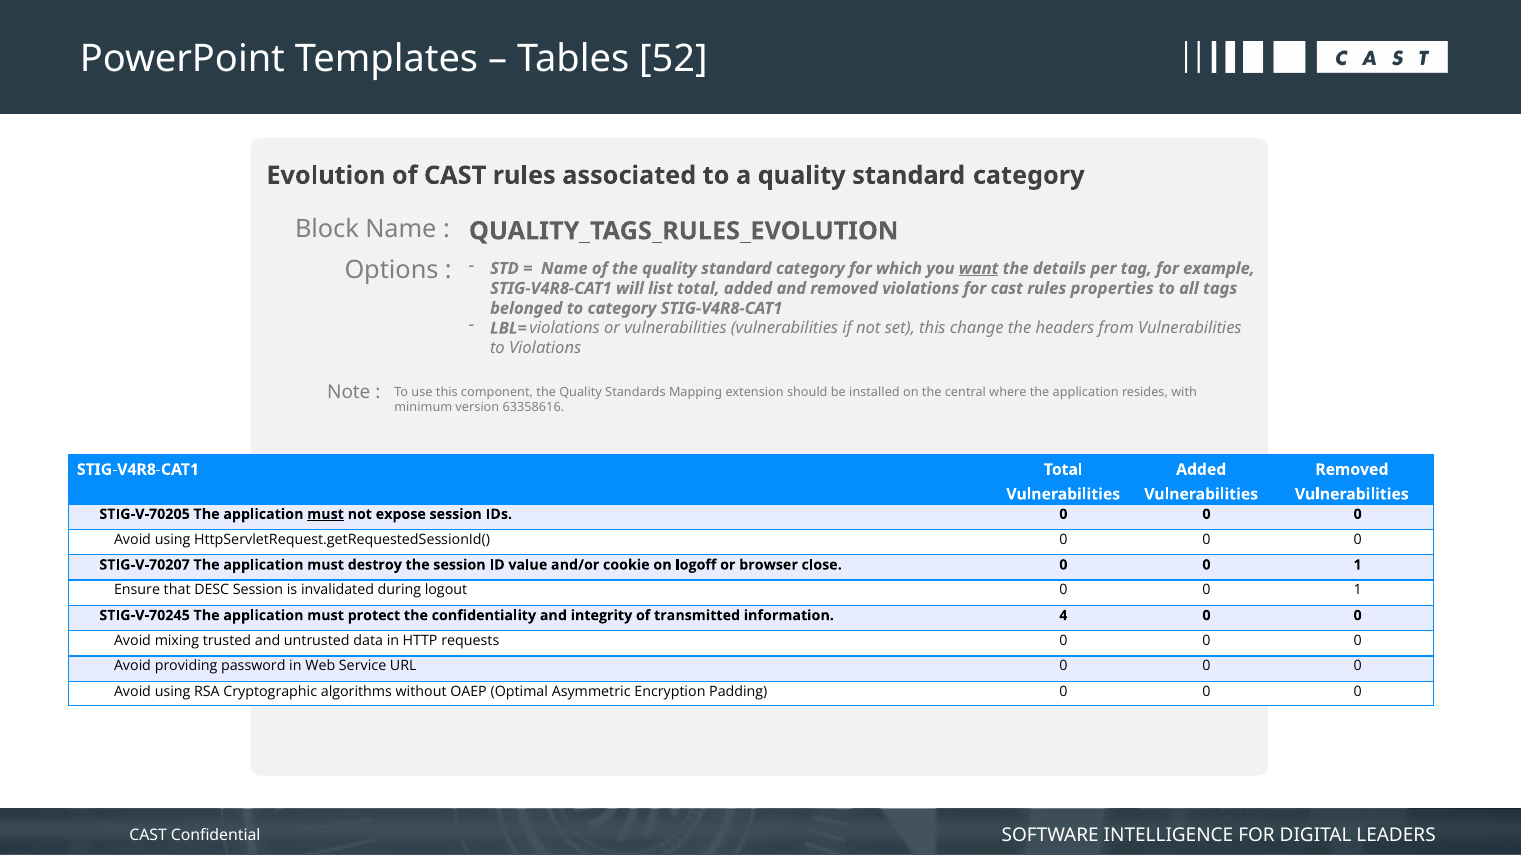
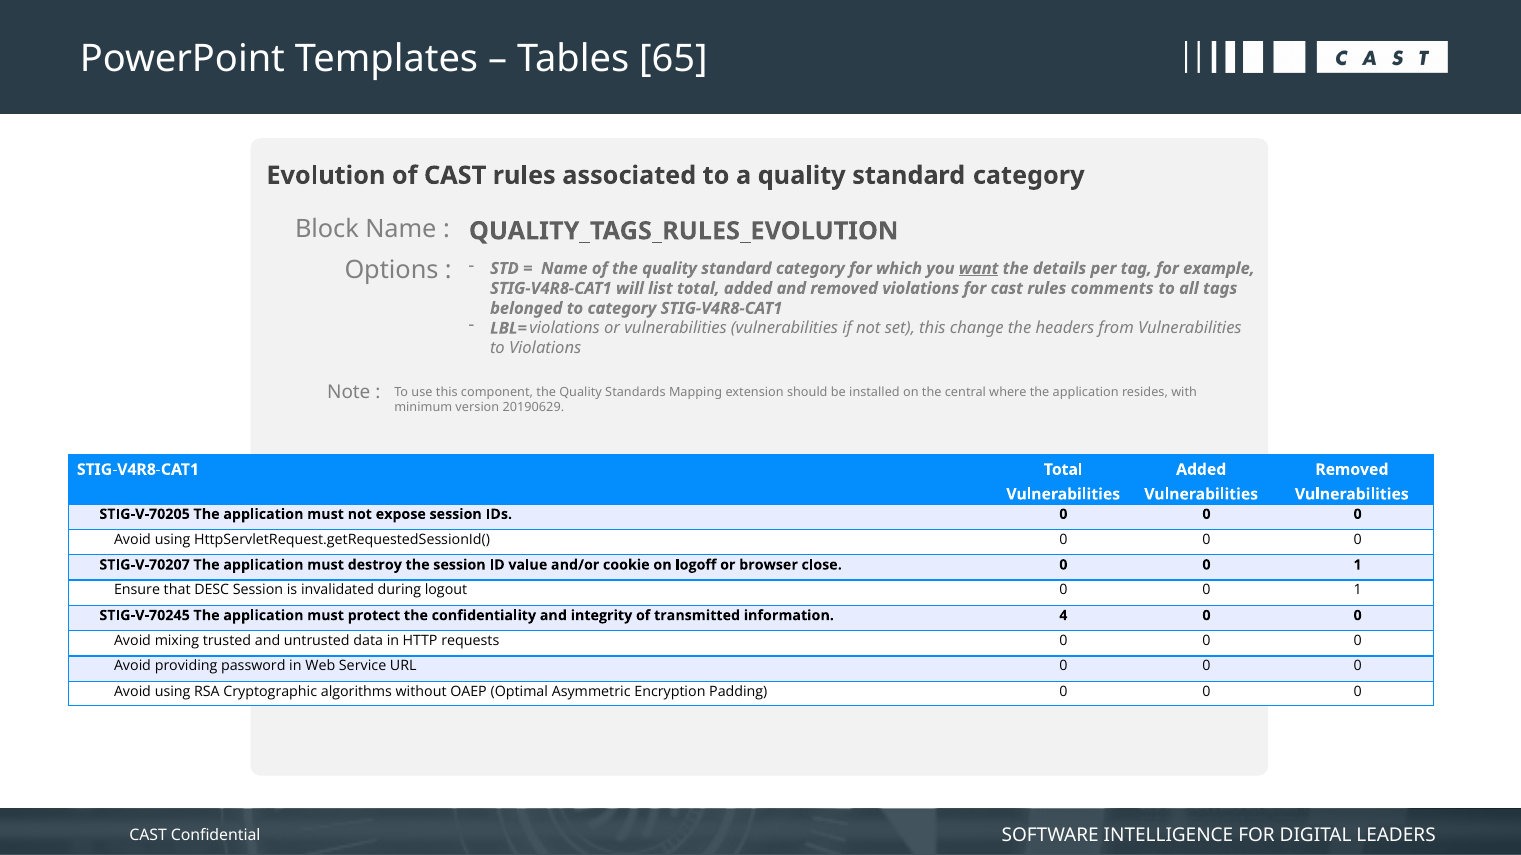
52: 52 -> 65
properties: properties -> comments
63358616: 63358616 -> 20190629
must at (326, 515) underline: present -> none
